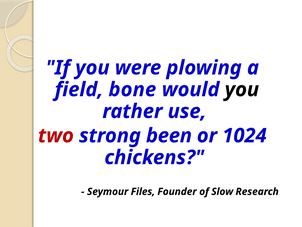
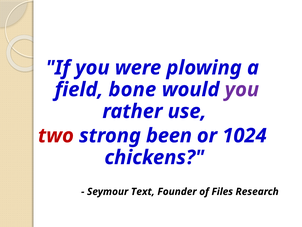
you at (242, 89) colour: black -> purple
Files: Files -> Text
Slow: Slow -> Files
